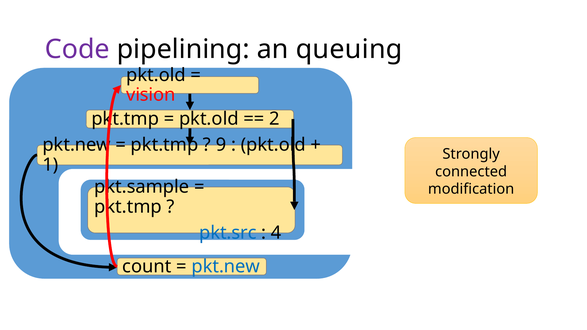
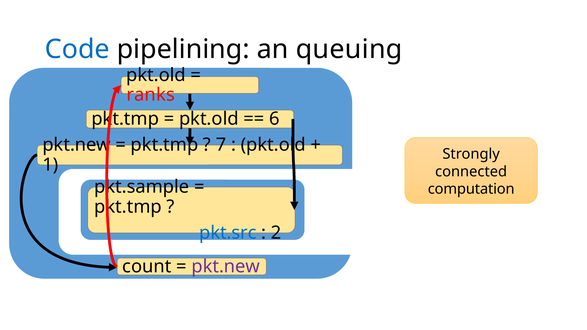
Code colour: purple -> blue
vision: vision -> ranks
2: 2 -> 6
9: 9 -> 7
modification: modification -> computation
4: 4 -> 2
pkt.new at (226, 267) colour: blue -> purple
